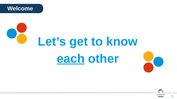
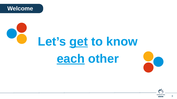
get underline: none -> present
